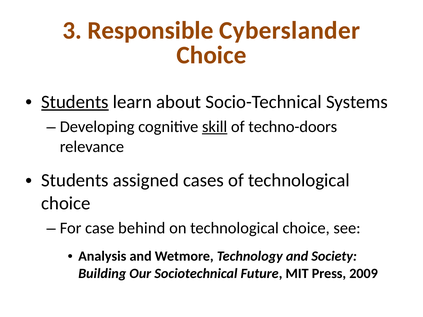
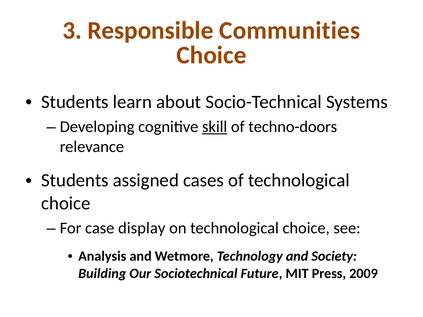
Cyberslander: Cyberslander -> Communities
Students at (75, 102) underline: present -> none
behind: behind -> display
